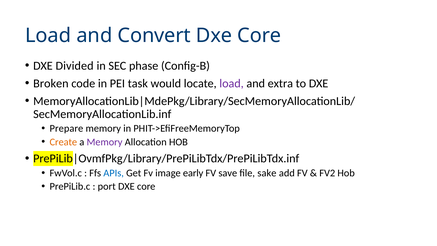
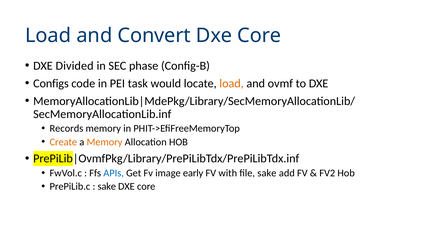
Broken: Broken -> Configs
load at (232, 83) colour: purple -> orange
extra: extra -> ovmf
Prepare: Prepare -> Records
Memory at (105, 142) colour: purple -> orange
save: save -> with
port at (107, 186): port -> sake
